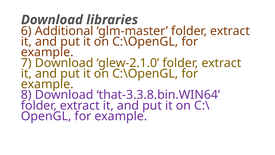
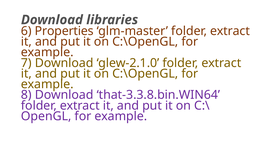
Additional: Additional -> Properties
